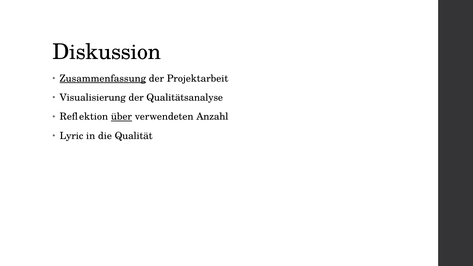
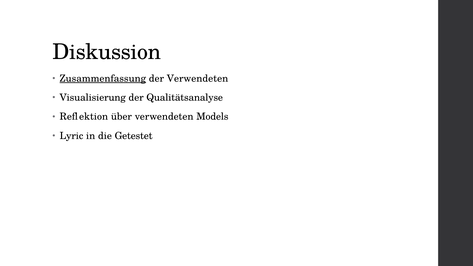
der Projektarbeit: Projektarbeit -> Verwendeten
über underline: present -> none
Anzahl: Anzahl -> Models
Qualität: Qualität -> Getestet
